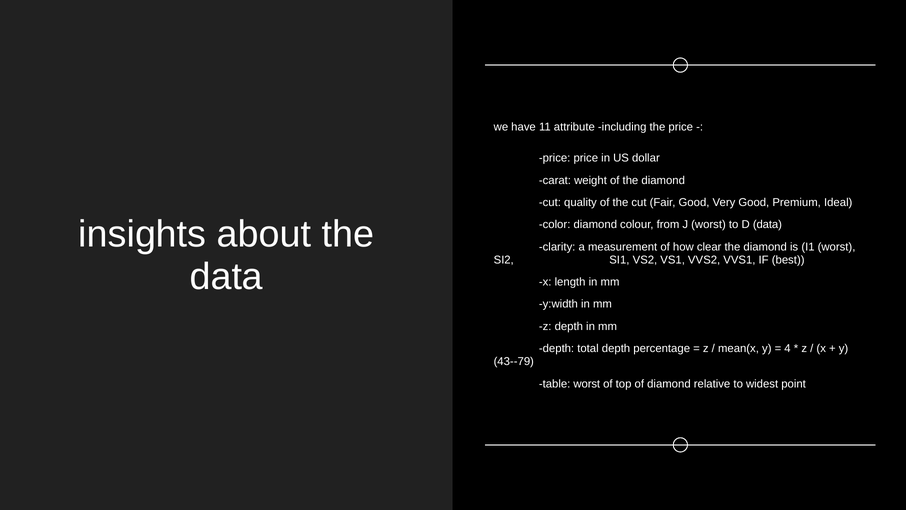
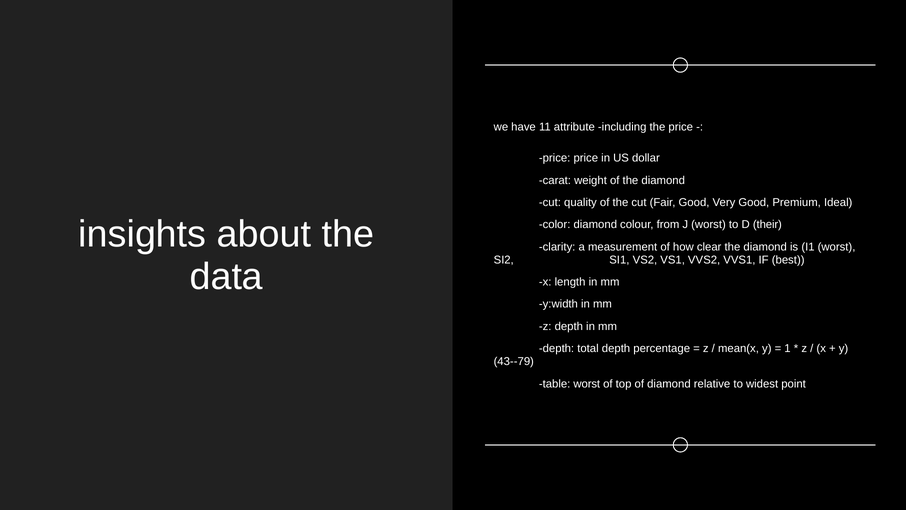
D data: data -> their
4: 4 -> 1
